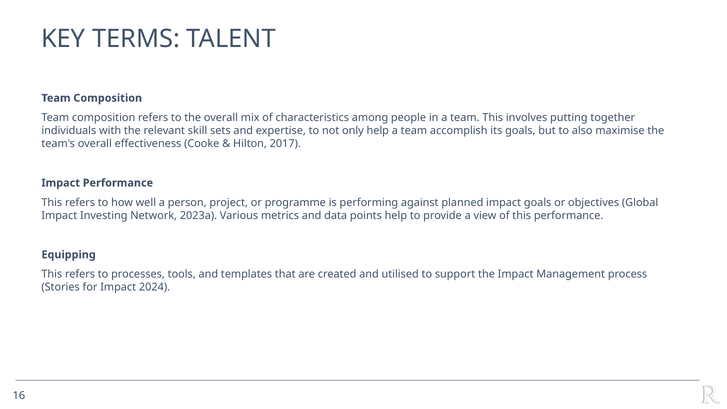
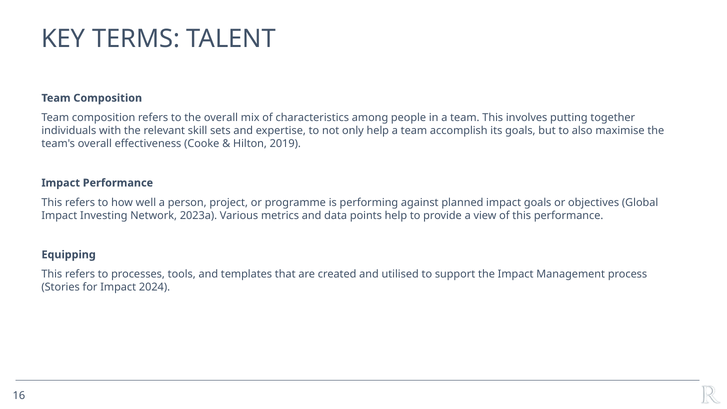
2017: 2017 -> 2019
